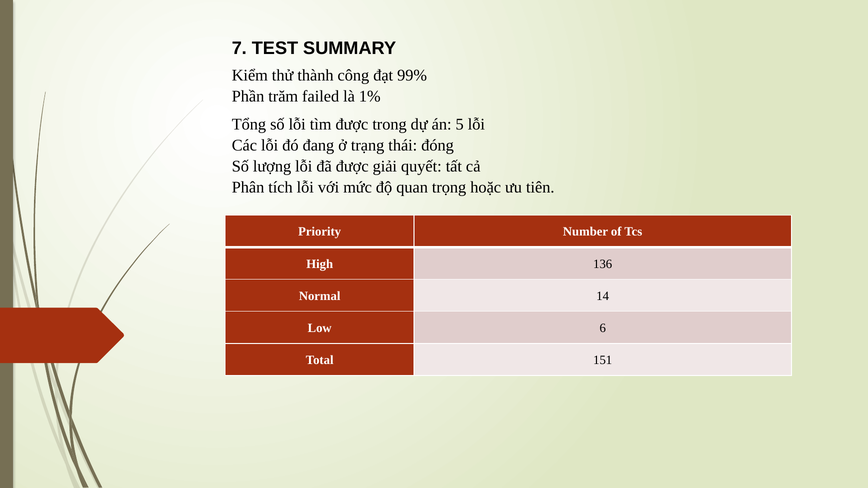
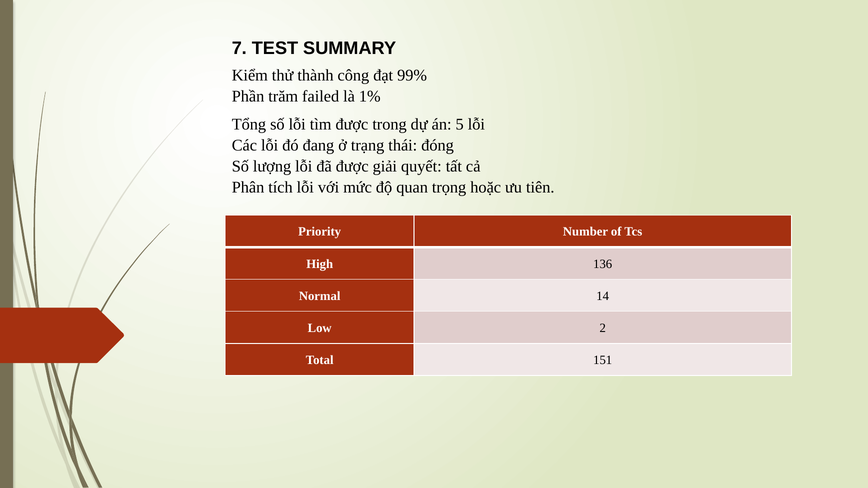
6: 6 -> 2
